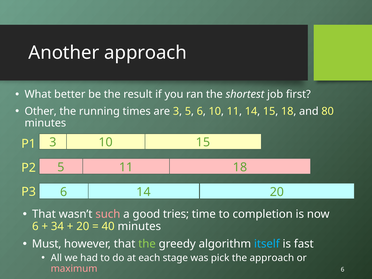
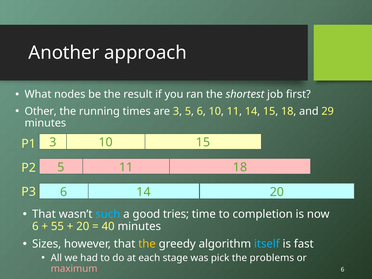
better: better -> nodes
80: 80 -> 29
such colour: pink -> light blue
34: 34 -> 55
Must: Must -> Sizes
the at (147, 244) colour: light green -> yellow
the approach: approach -> problems
